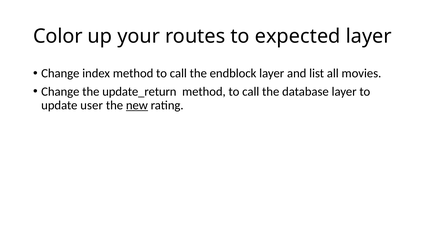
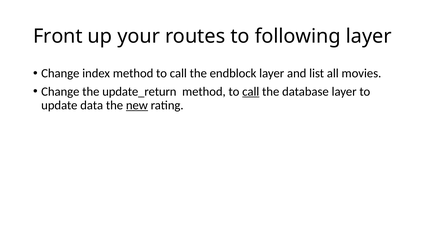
Color: Color -> Front
expected: expected -> following
call at (251, 92) underline: none -> present
user: user -> data
